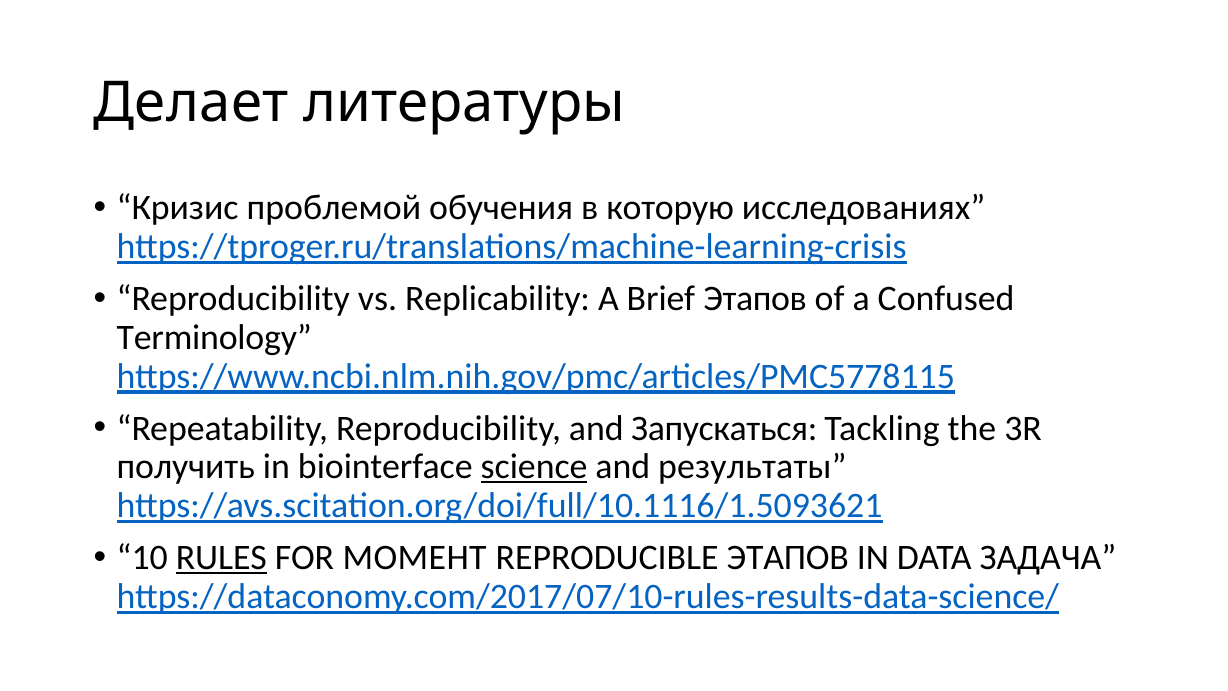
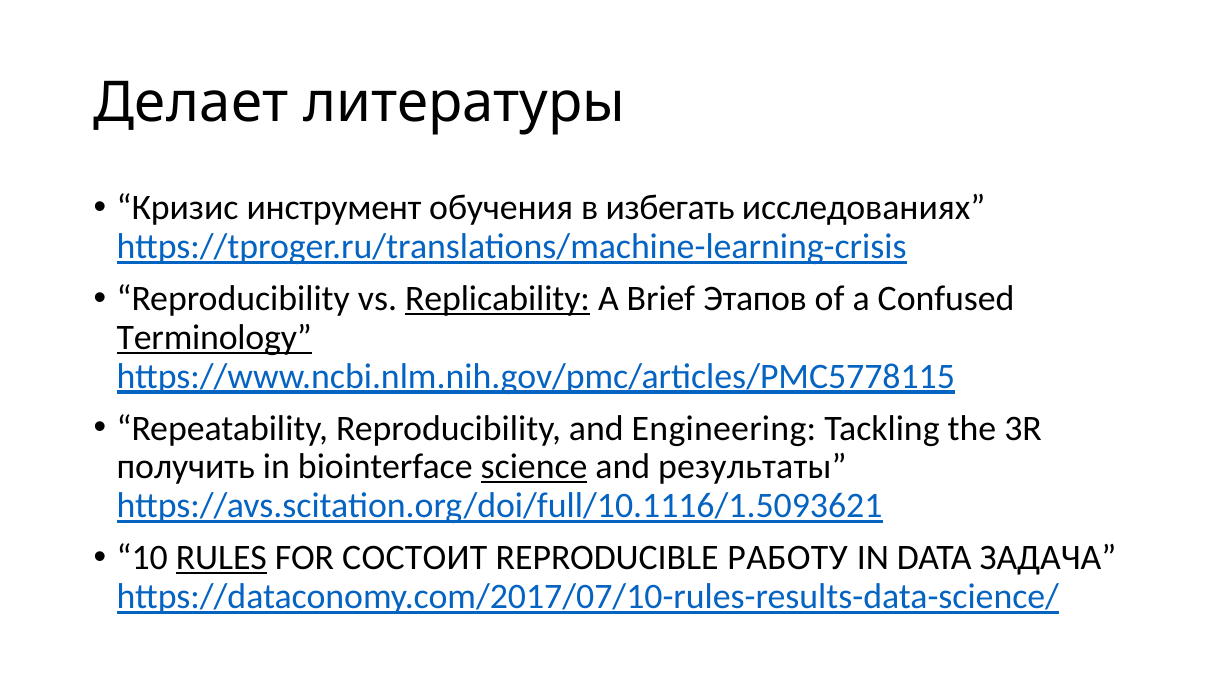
проблемой: проблемой -> инструмент
которую: которую -> избегать
Replicability underline: none -> present
Terminology underline: none -> present
Запускаться: Запускаться -> Engineering
МОМЕНТ: МОМЕНТ -> СОСТОИТ
REPRODUCIBLE ЭТАПОВ: ЭТАПОВ -> РАБОТУ
